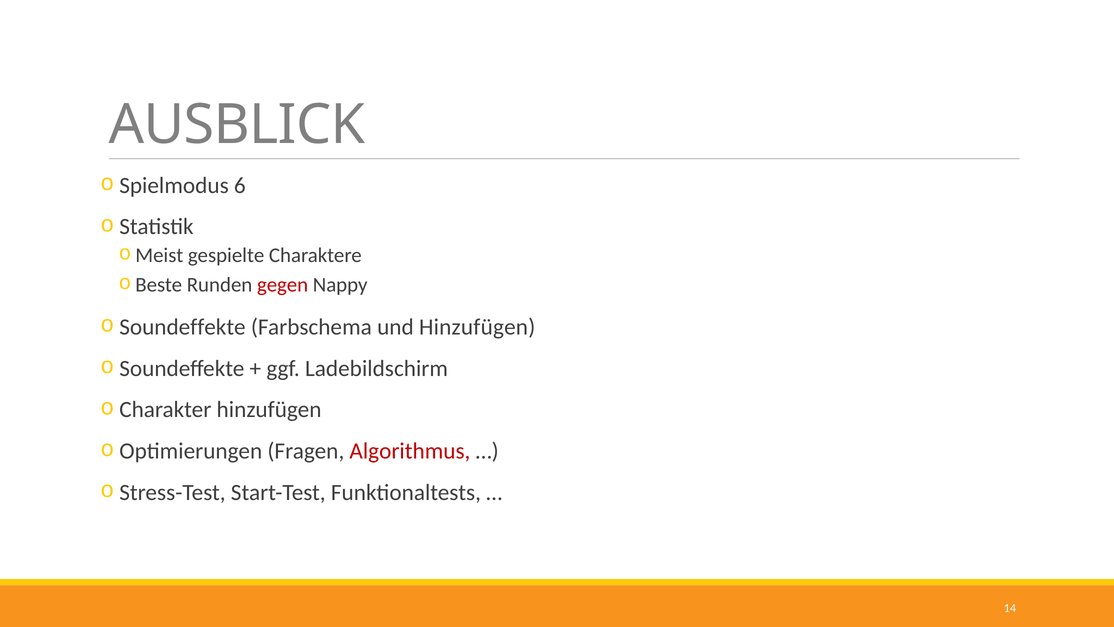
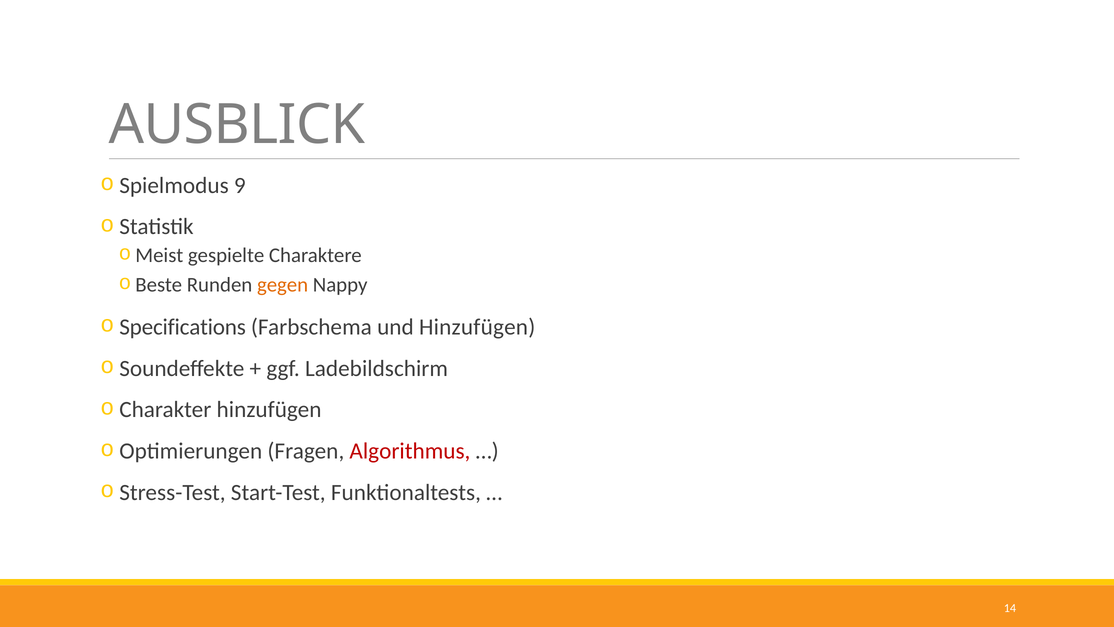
6: 6 -> 9
gegen colour: red -> orange
Soundeffekte at (182, 327): Soundeffekte -> Specifications
